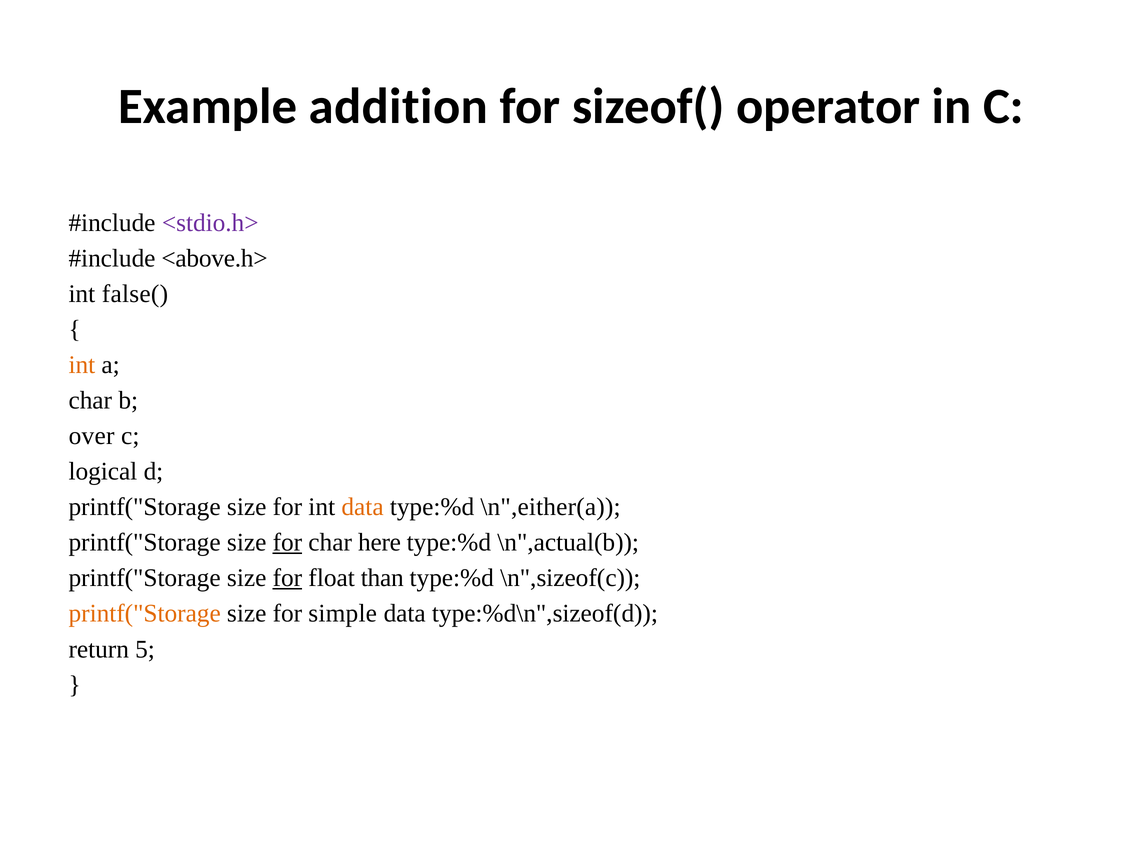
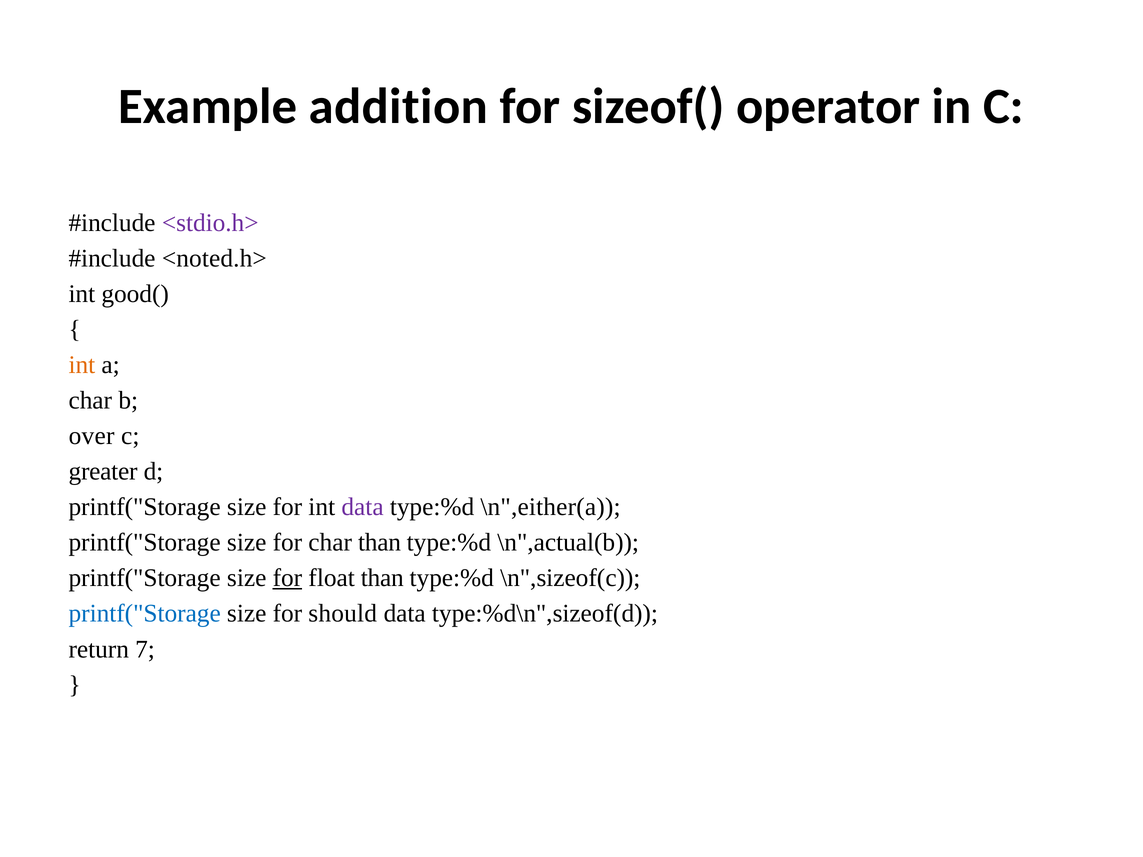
<above.h>: <above.h> -> <noted.h>
false(: false( -> good(
logical: logical -> greater
data at (363, 507) colour: orange -> purple
for at (287, 543) underline: present -> none
char here: here -> than
printf("Storage at (145, 614) colour: orange -> blue
simple: simple -> should
5: 5 -> 7
